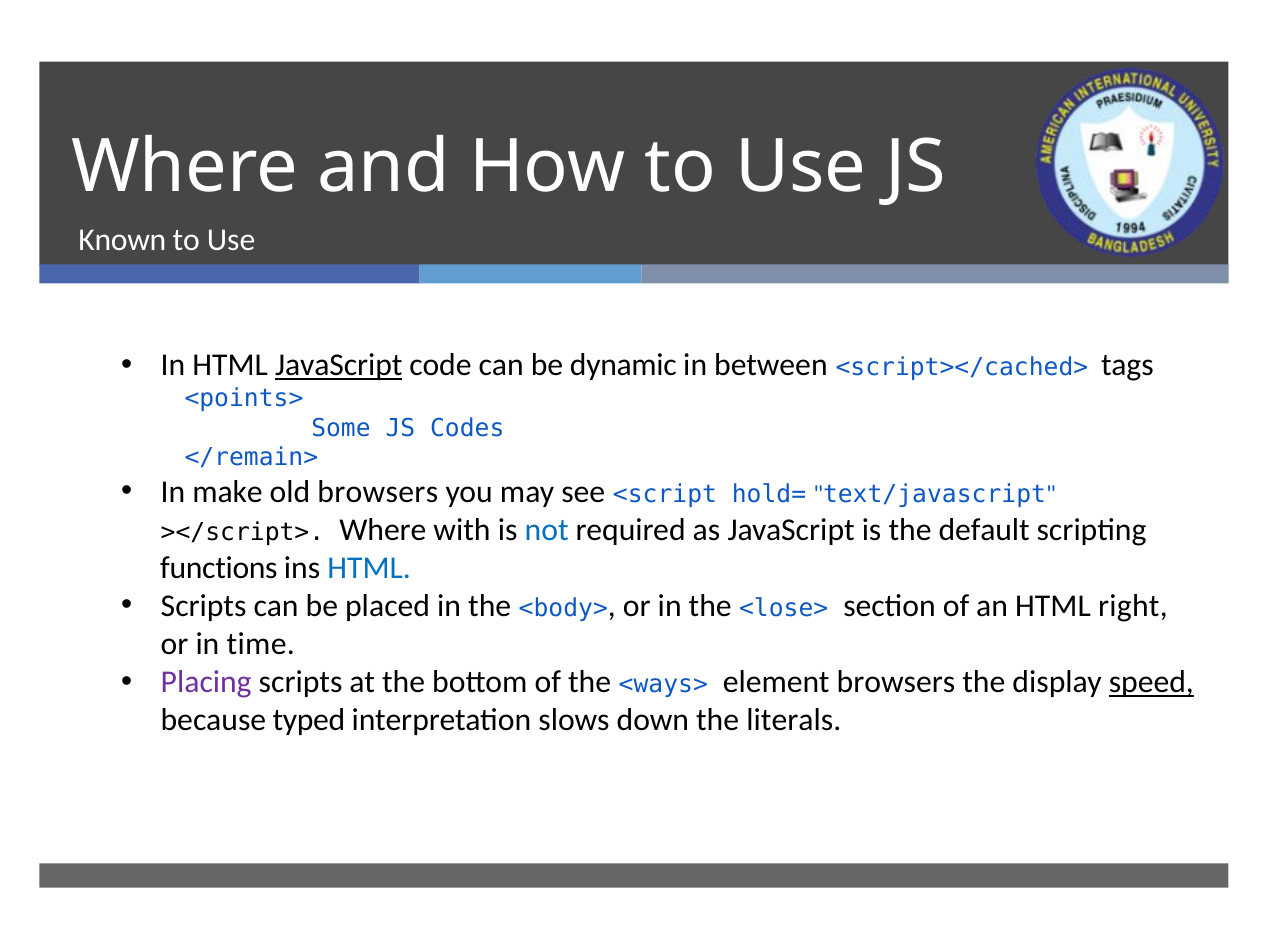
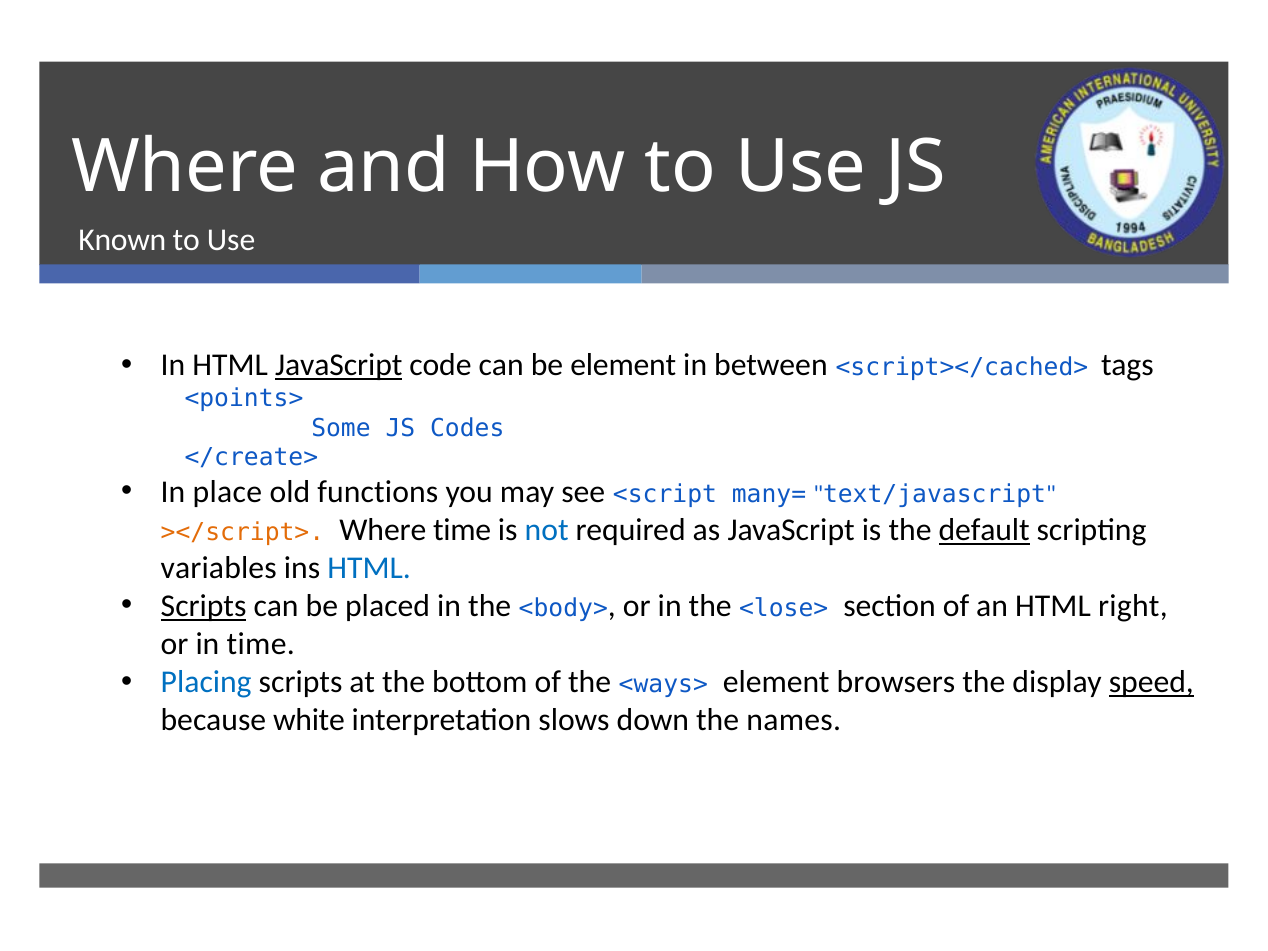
be dynamic: dynamic -> element
</remain>: </remain> -> </create>
make: make -> place
old browsers: browsers -> functions
hold=: hold= -> many=
></script> colour: black -> orange
Where with: with -> time
default underline: none -> present
functions: functions -> variables
Scripts at (204, 606) underline: none -> present
Placing colour: purple -> blue
typed: typed -> white
literals: literals -> names
